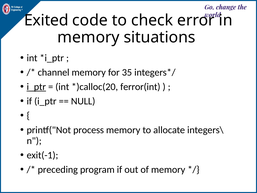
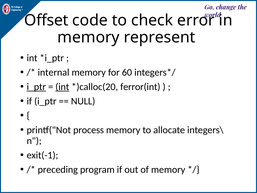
Exited: Exited -> Offset
situations: situations -> represent
channel: channel -> internal
35: 35 -> 60
int at (62, 87) underline: none -> present
